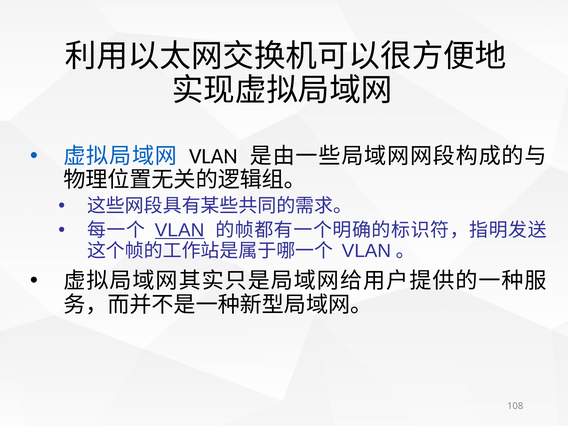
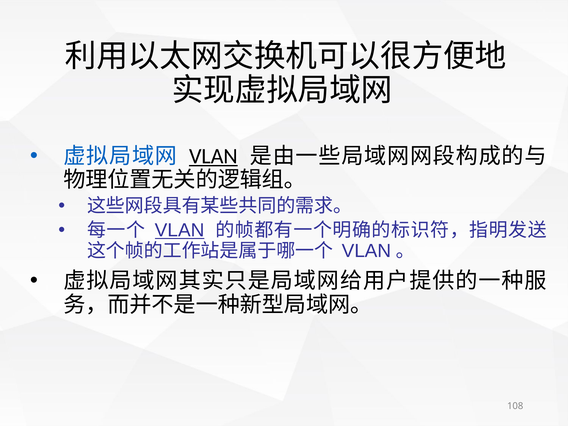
VLAN at (213, 156) underline: none -> present
